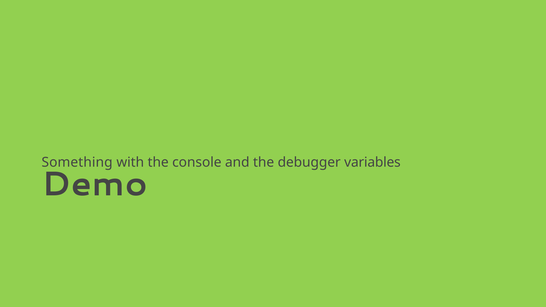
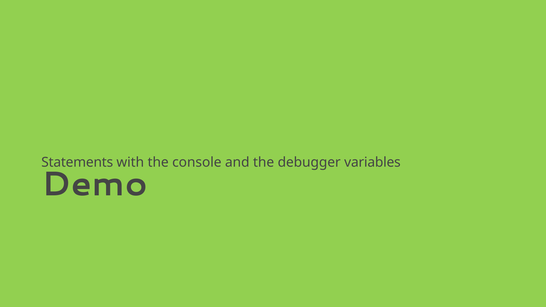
Something: Something -> Statements
